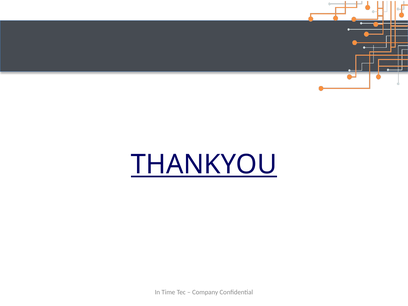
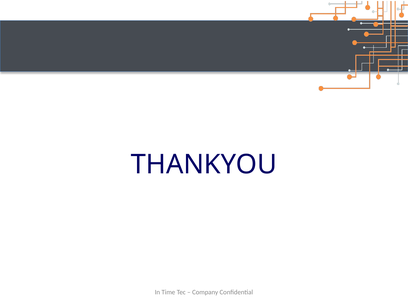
THANKYOU underline: present -> none
